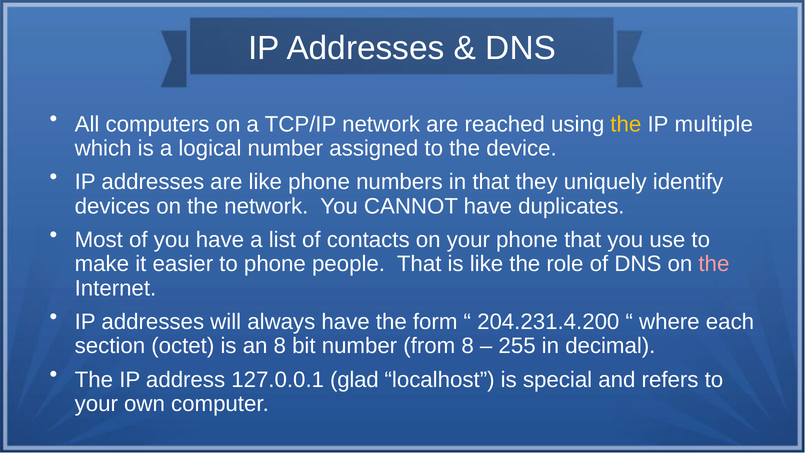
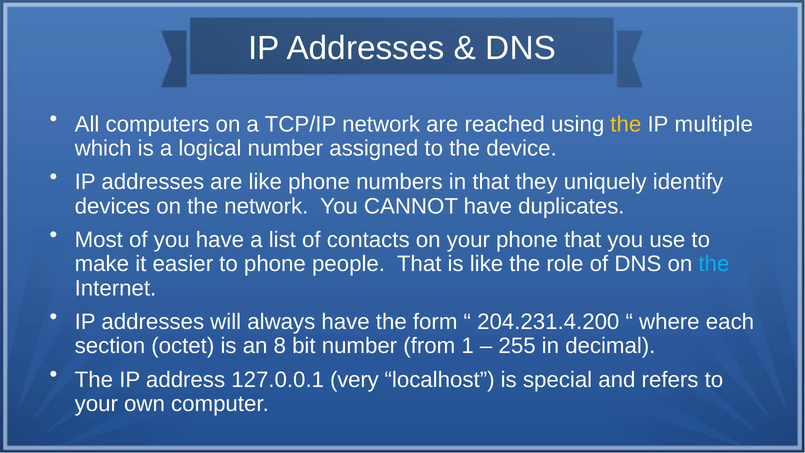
the at (714, 264) colour: pink -> light blue
from 8: 8 -> 1
glad: glad -> very
